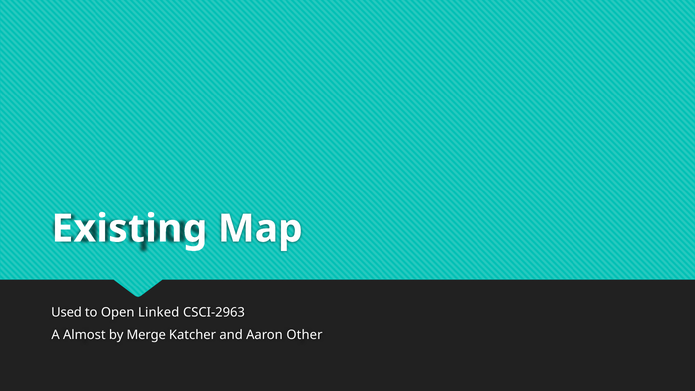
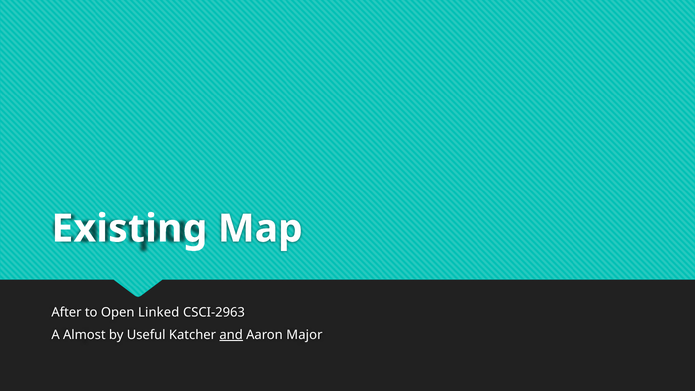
Used: Used -> After
Merge: Merge -> Useful
and underline: none -> present
Other: Other -> Major
